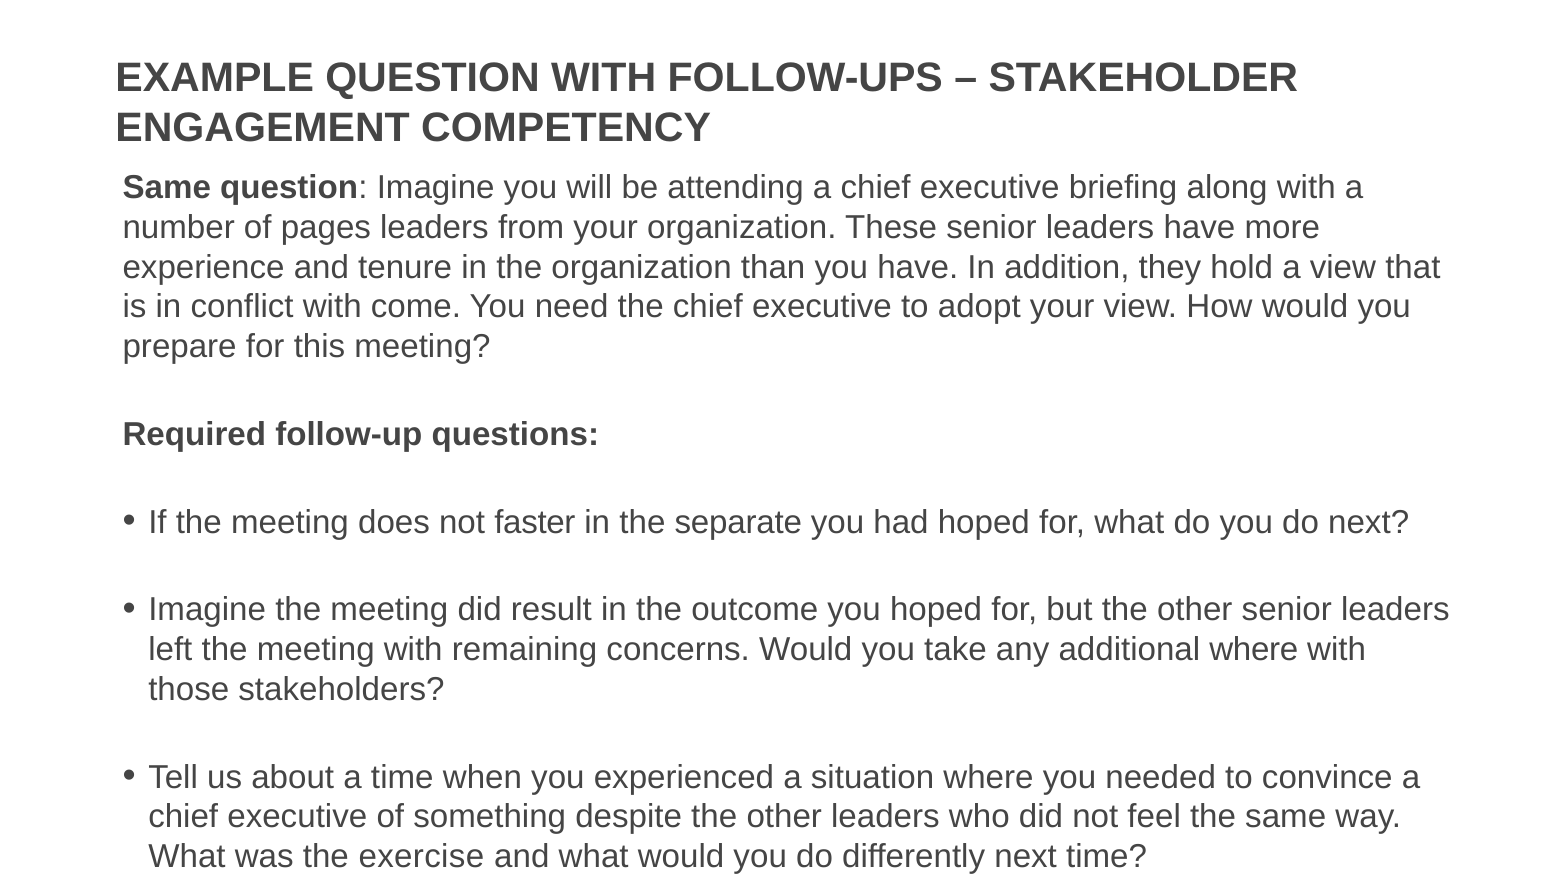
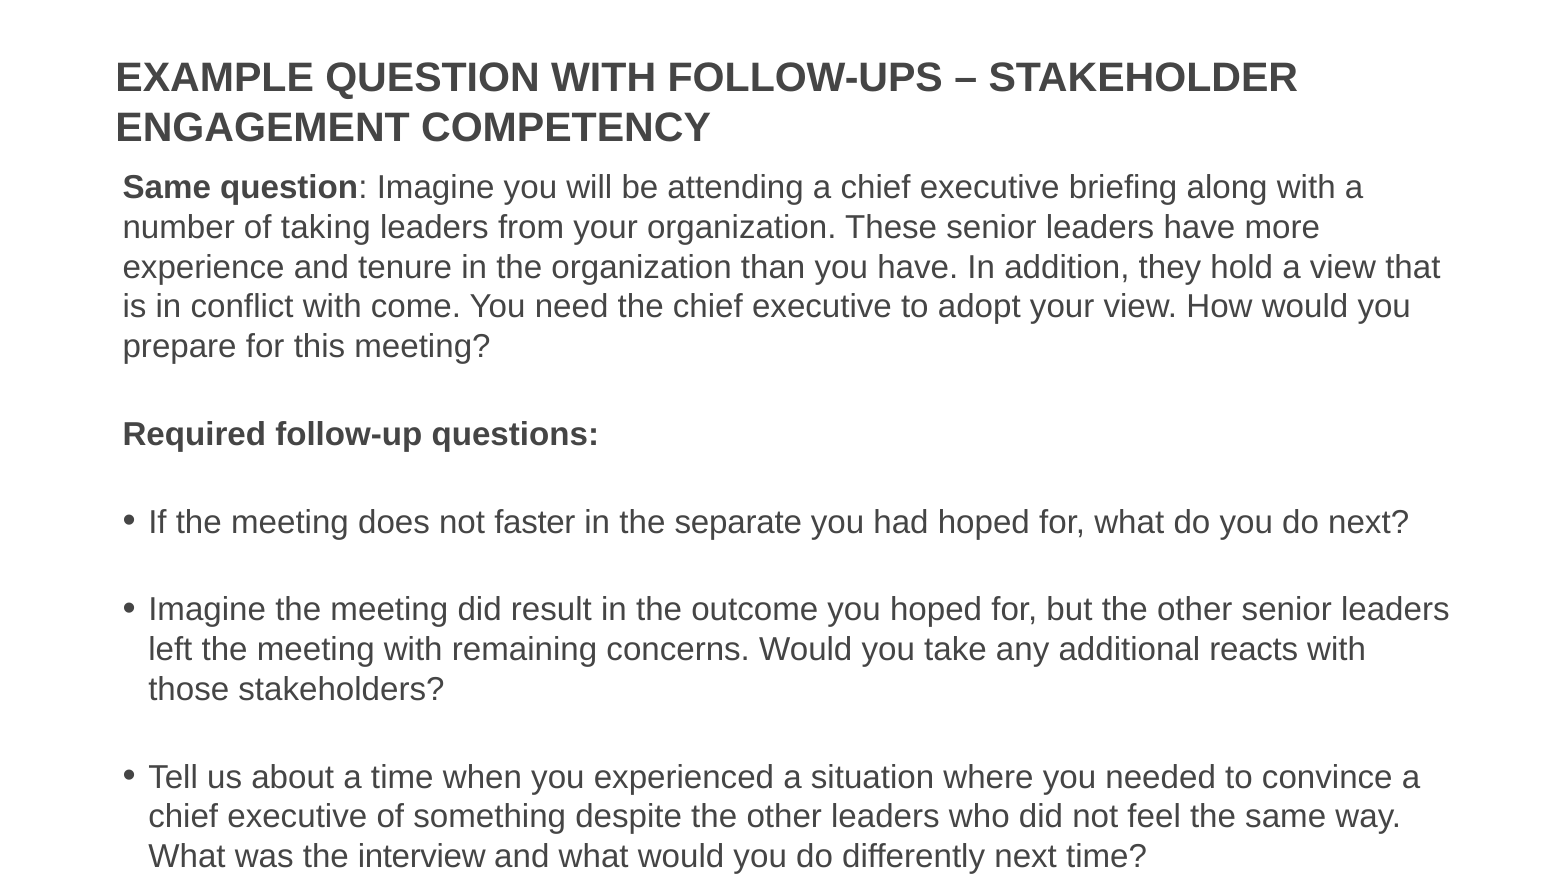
pages: pages -> taking
additional where: where -> reacts
exercise: exercise -> interview
